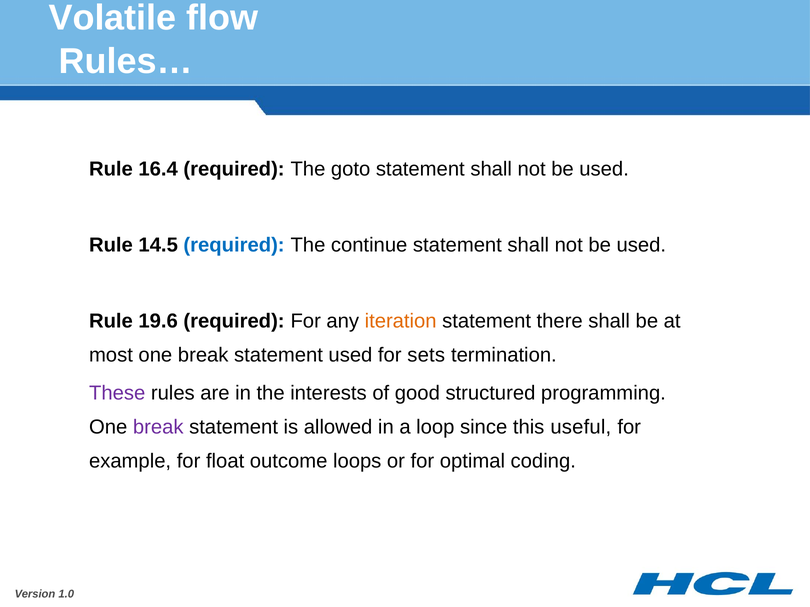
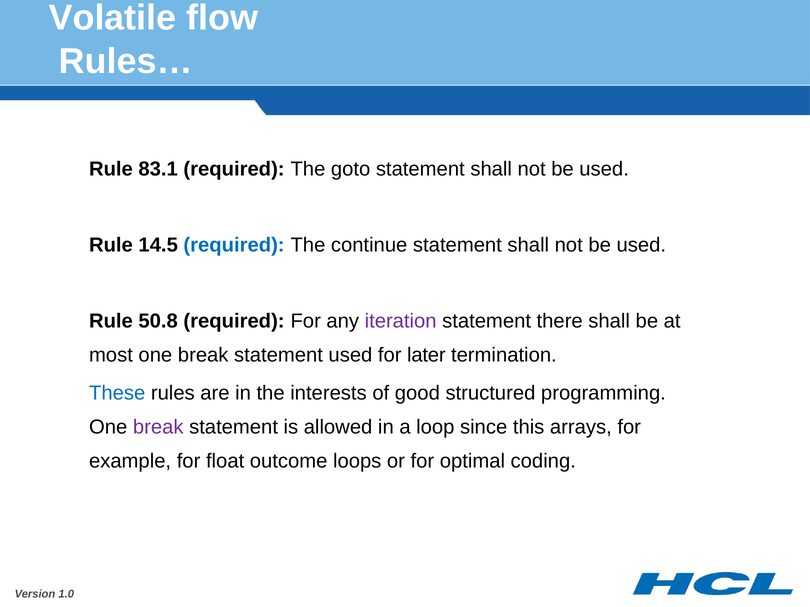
16.4: 16.4 -> 83.1
19.6: 19.6 -> 50.8
iteration colour: orange -> purple
sets: sets -> later
These colour: purple -> blue
useful: useful -> arrays
